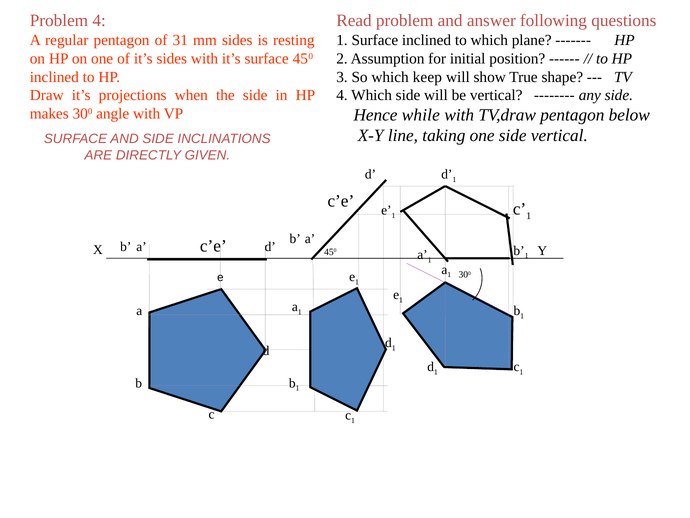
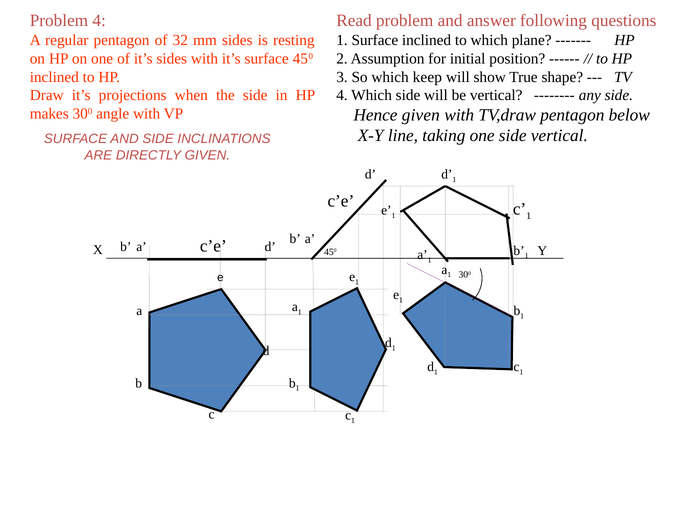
31: 31 -> 32
Hence while: while -> given
